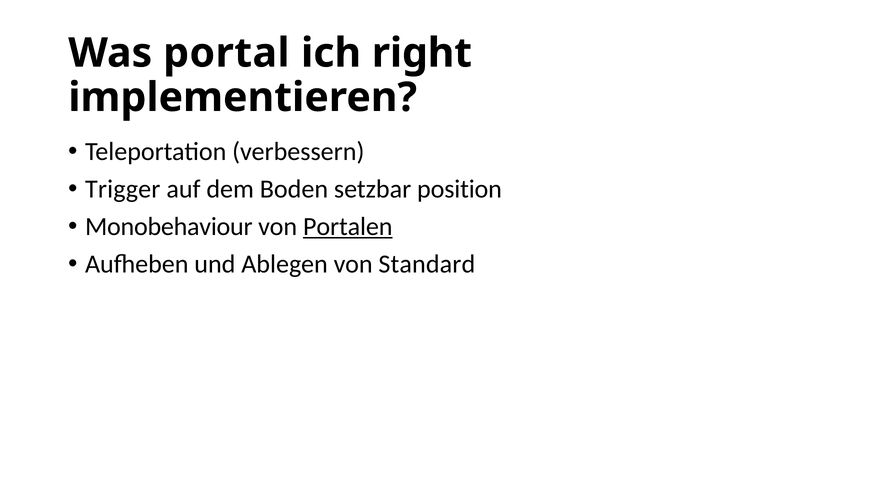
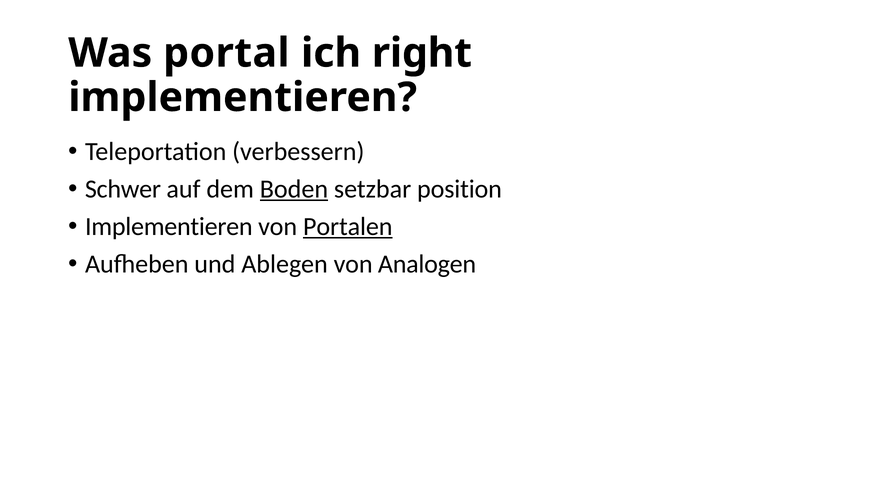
Trigger: Trigger -> Schwer
Boden underline: none -> present
Monobehaviour at (169, 226): Monobehaviour -> Implementieren
Standard: Standard -> Analogen
